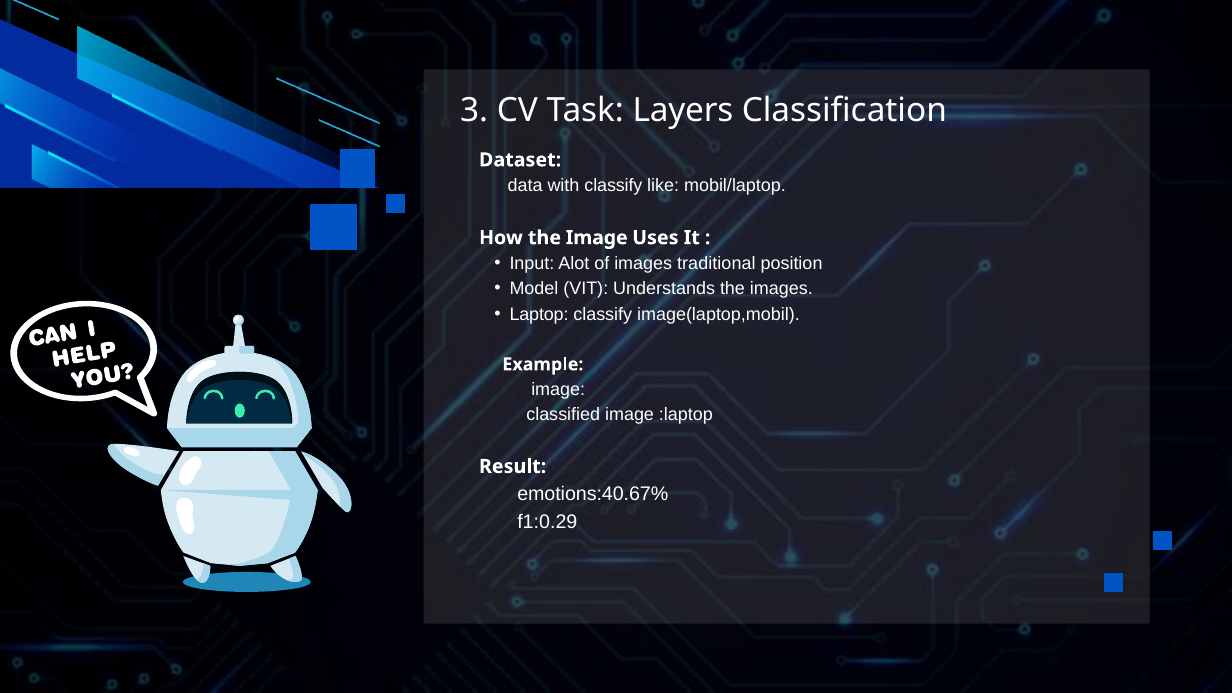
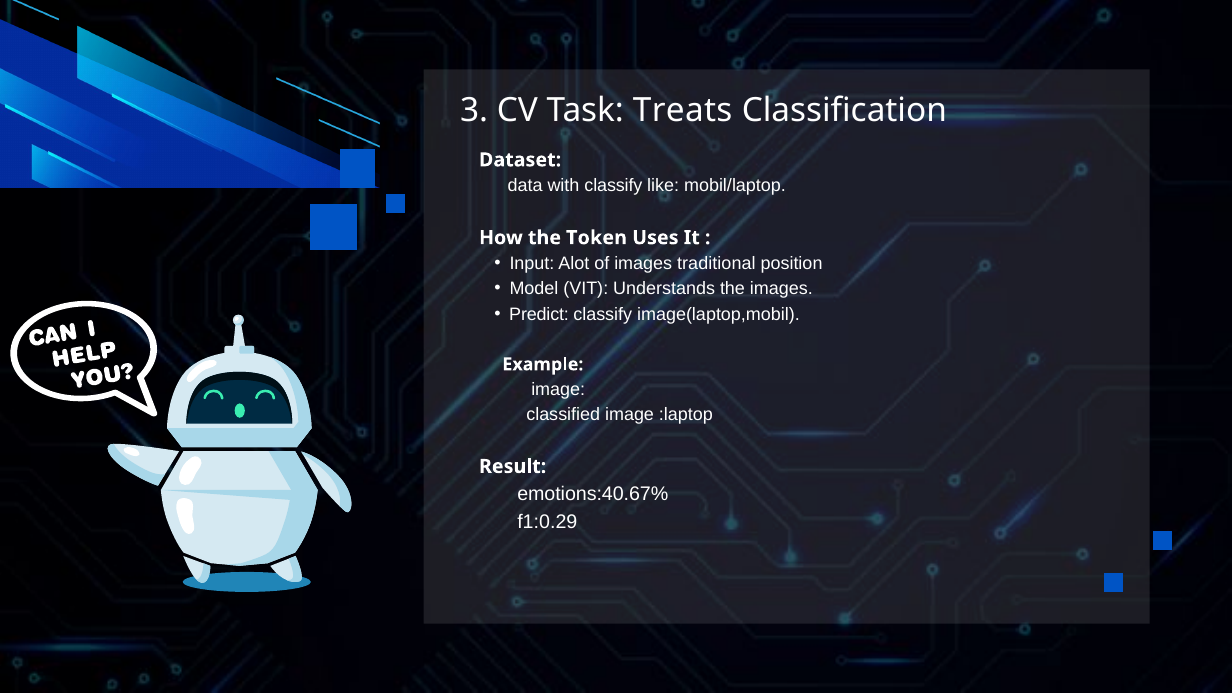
Layers: Layers -> Treats
the Image: Image -> Token
Laptop: Laptop -> Predict
